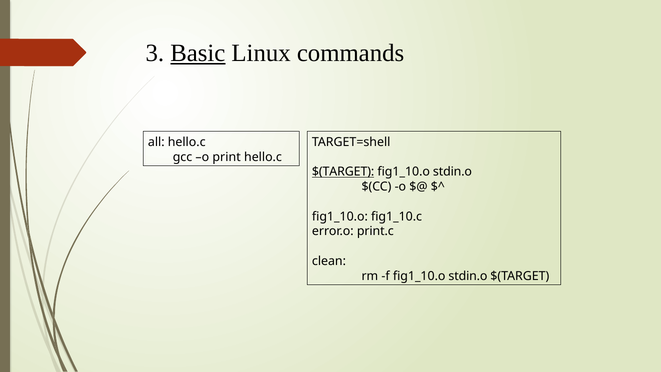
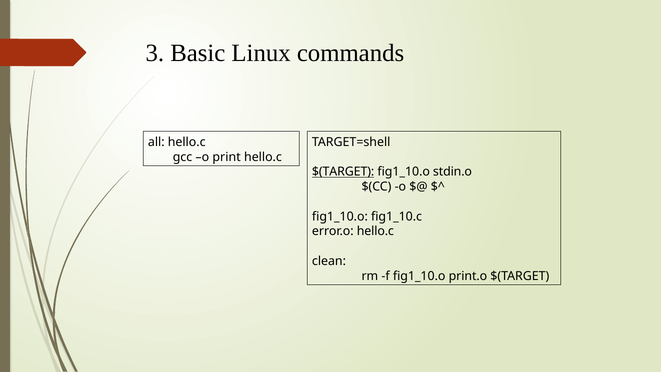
Basic underline: present -> none
error.o print.c: print.c -> hello.c
f fig1_10.o stdin.o: stdin.o -> print.o
